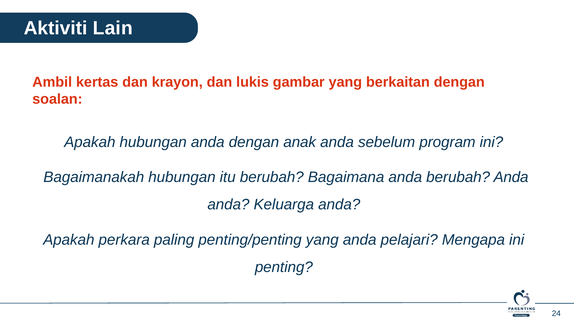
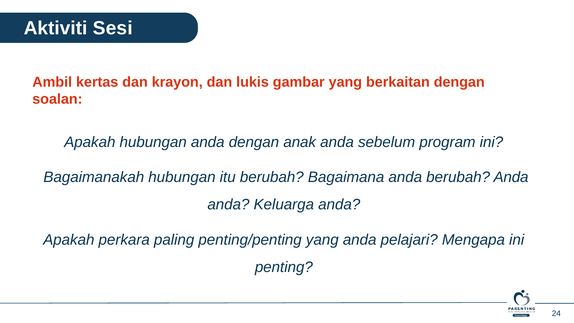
Lain: Lain -> Sesi
